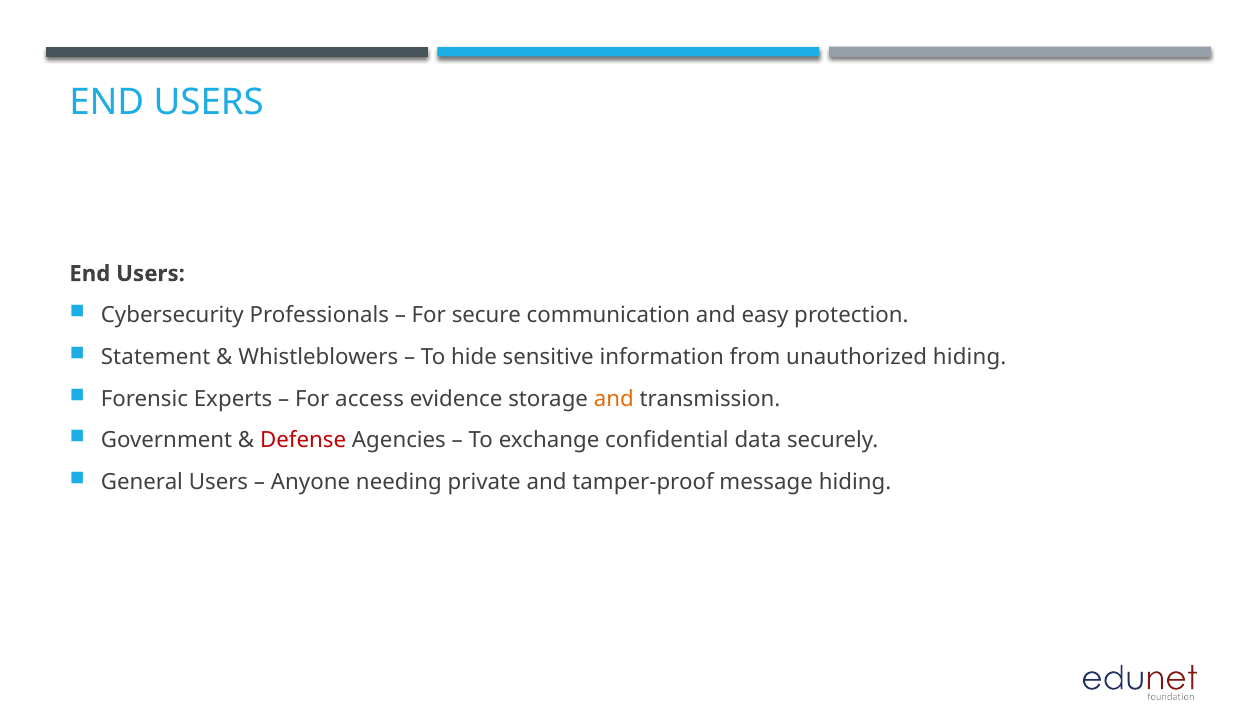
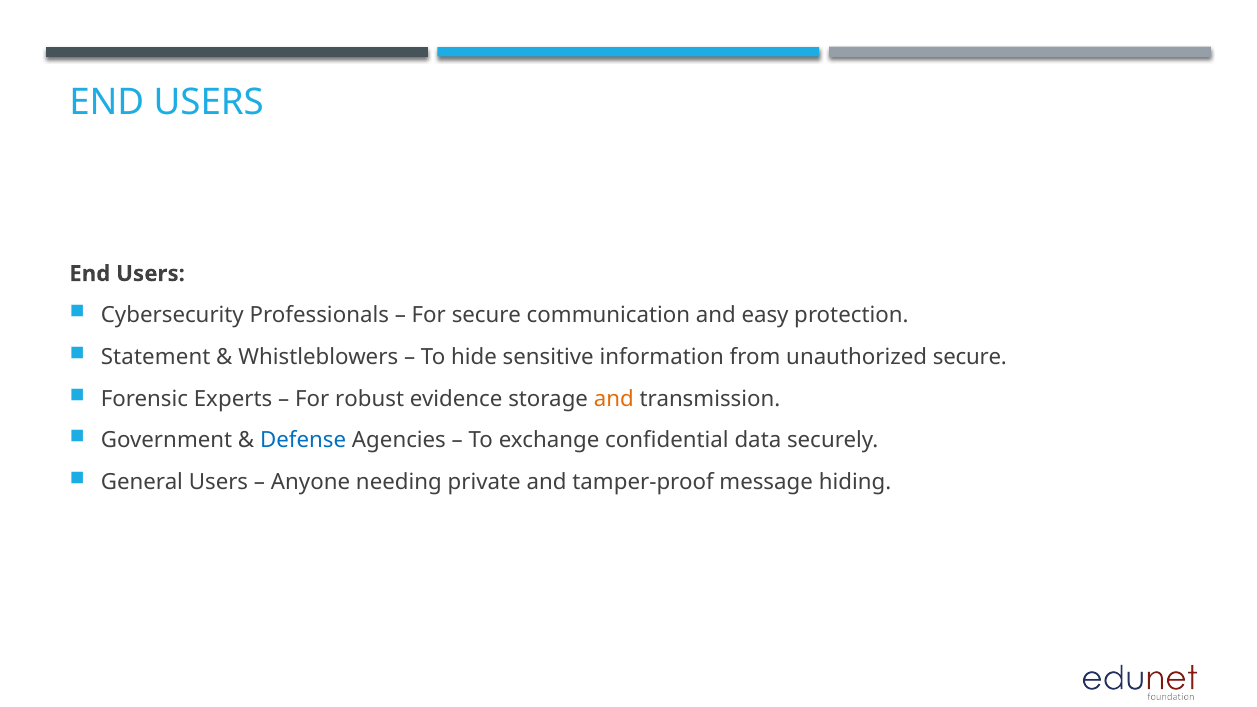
unauthorized hiding: hiding -> secure
access: access -> robust
Defense colour: red -> blue
